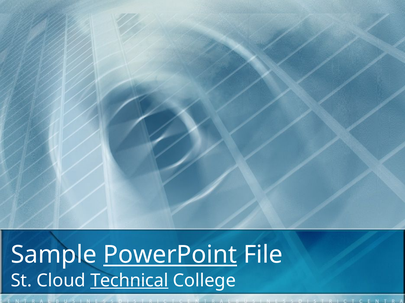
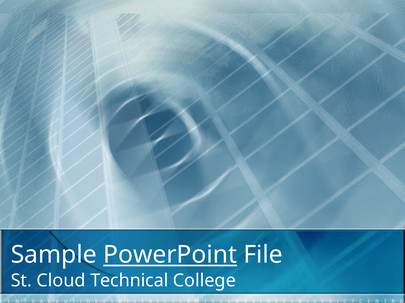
Technical underline: present -> none
